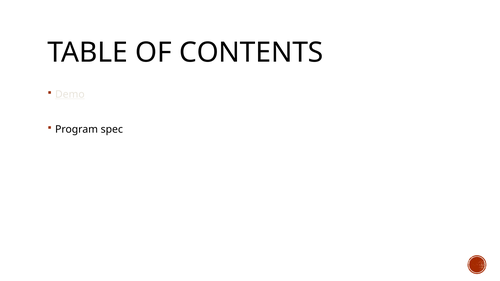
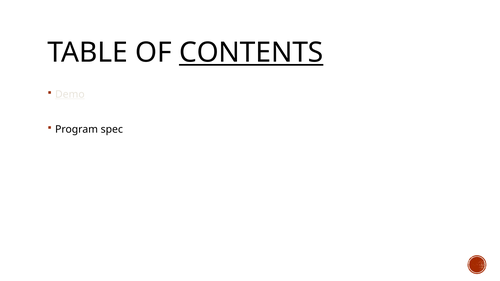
CONTENTS underline: none -> present
